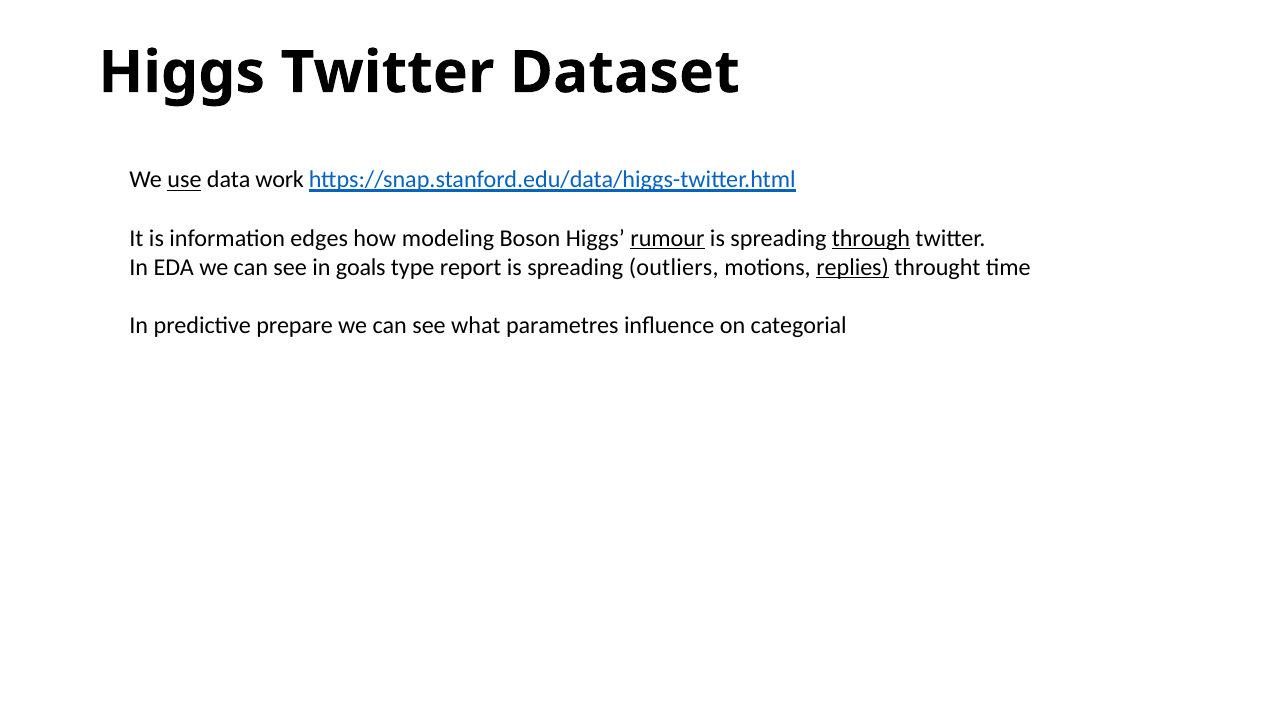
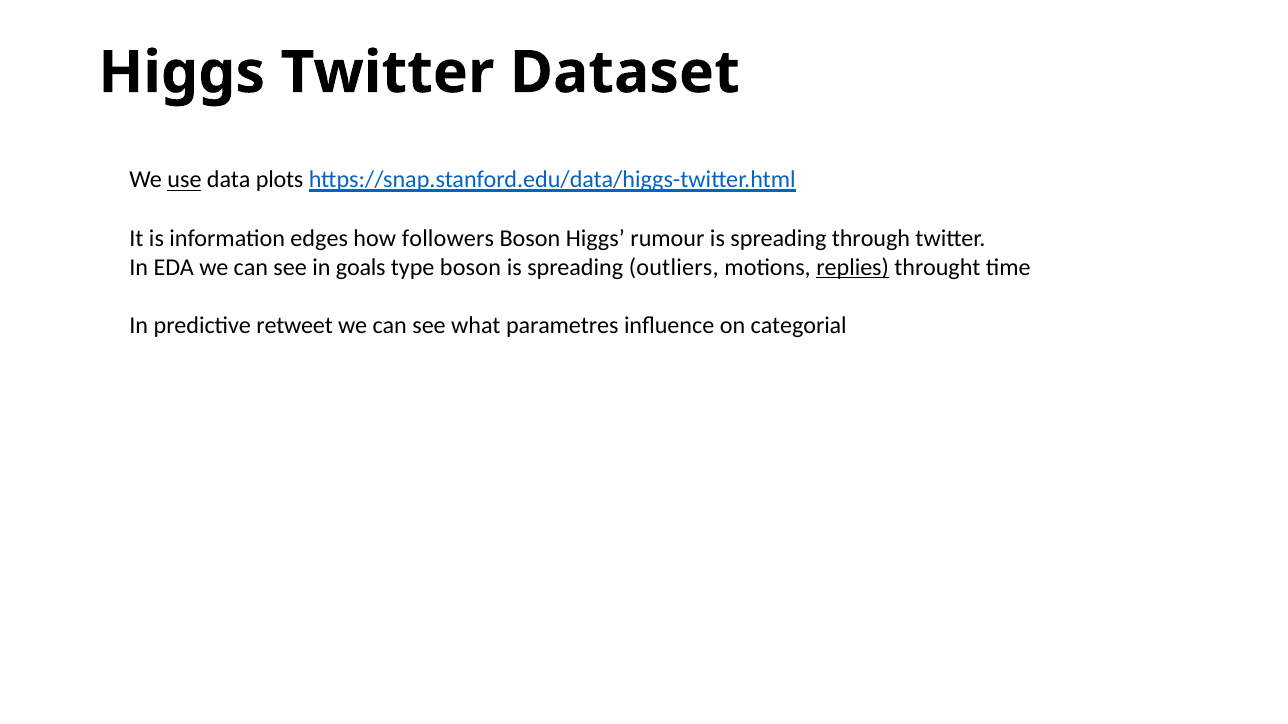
work: work -> plots
modeling: modeling -> followers
rumour underline: present -> none
through underline: present -> none
type report: report -> boson
prepare: prepare -> retweet
